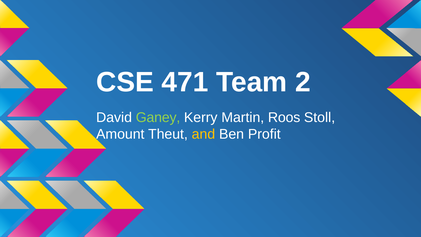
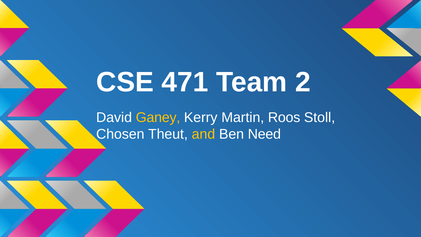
Ganey colour: light green -> yellow
Amount: Amount -> Chosen
Profit: Profit -> Need
